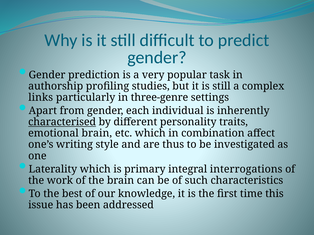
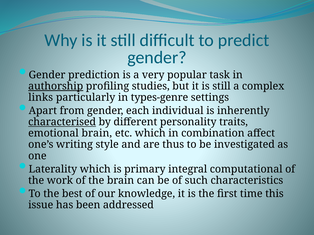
authorship underline: none -> present
three-genre: three-genre -> types-genre
interrogations: interrogations -> computational
